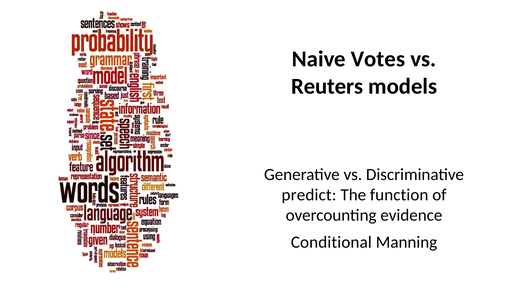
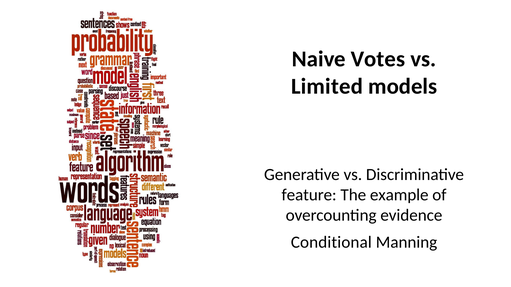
Reuters: Reuters -> Limited
predict: predict -> feature
function: function -> example
